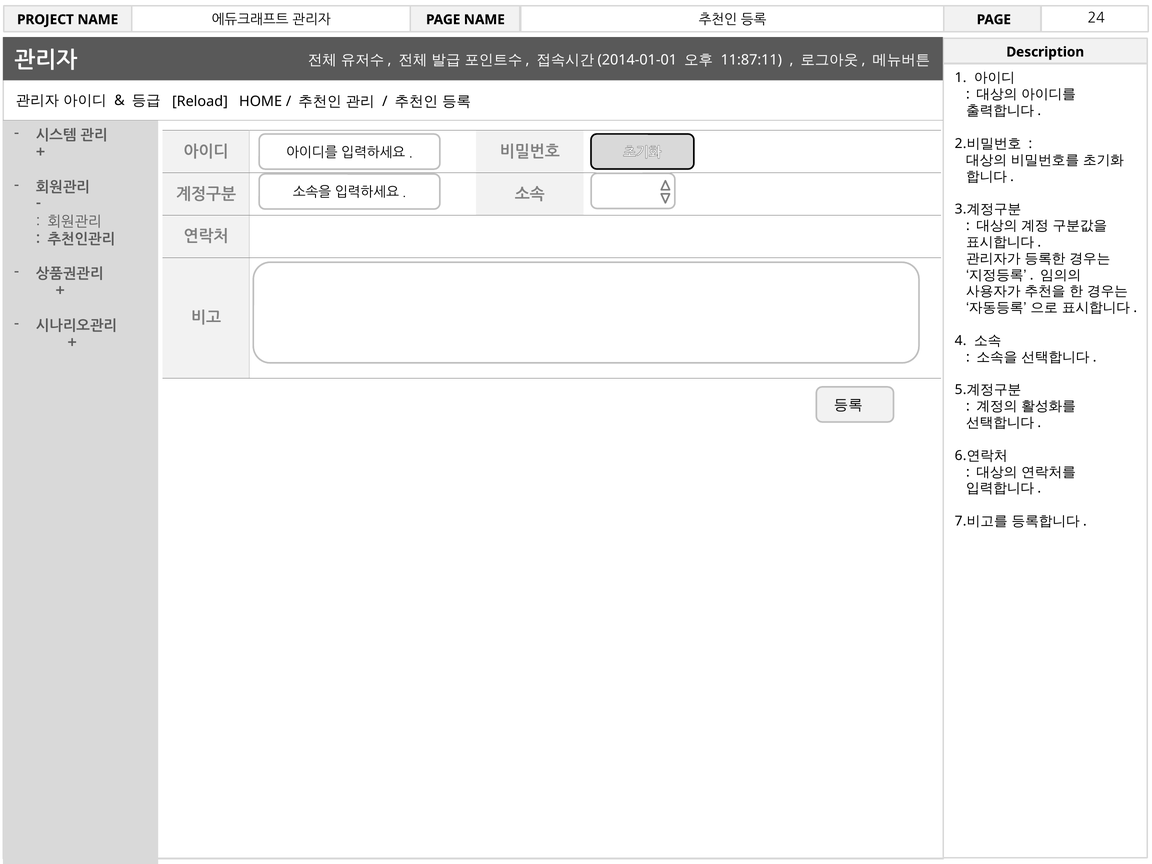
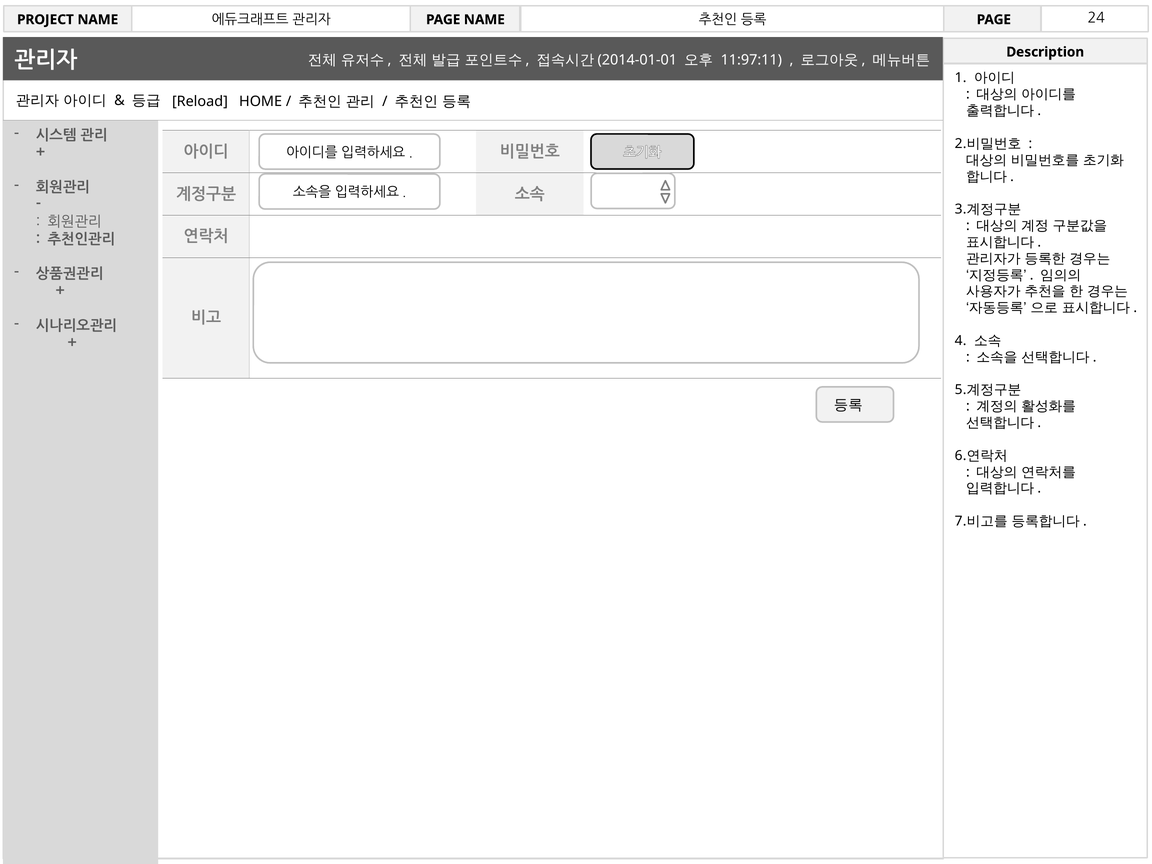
11:87:11: 11:87:11 -> 11:97:11
